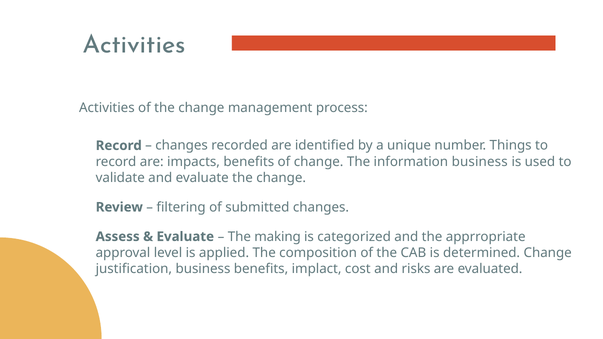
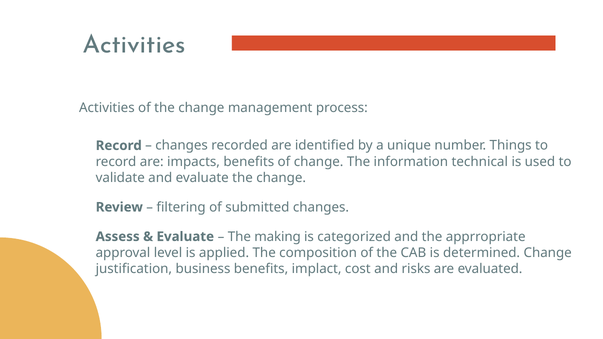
information business: business -> technical
